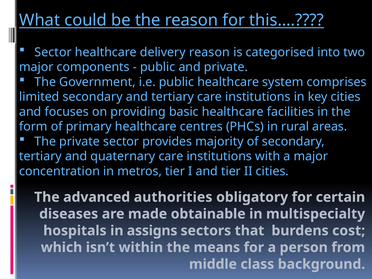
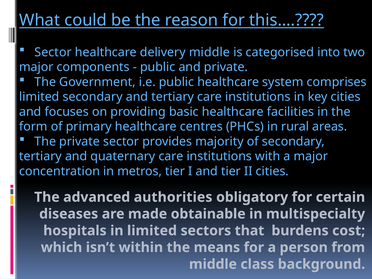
delivery reason: reason -> middle
in assigns: assigns -> limited
